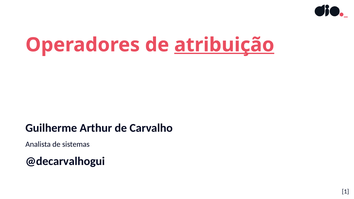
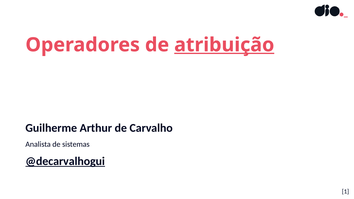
@decarvalhogui underline: none -> present
